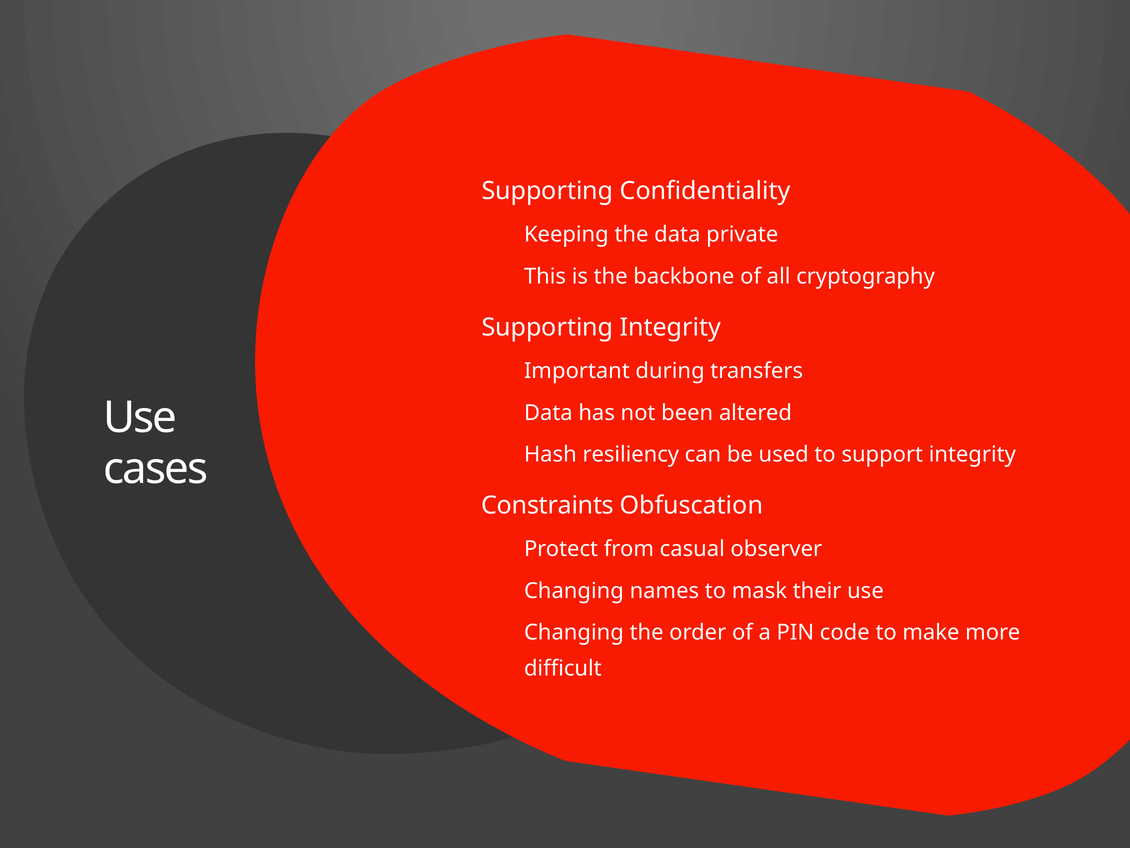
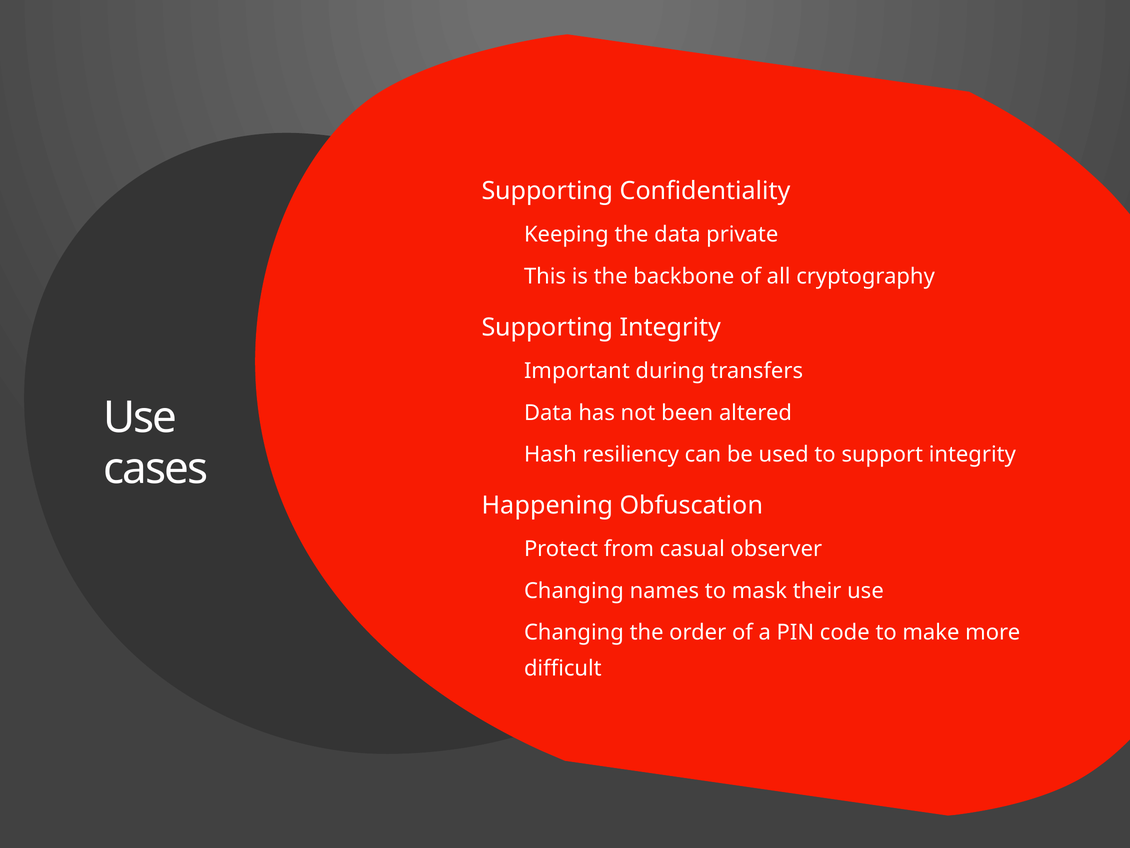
Constraints: Constraints -> Happening
